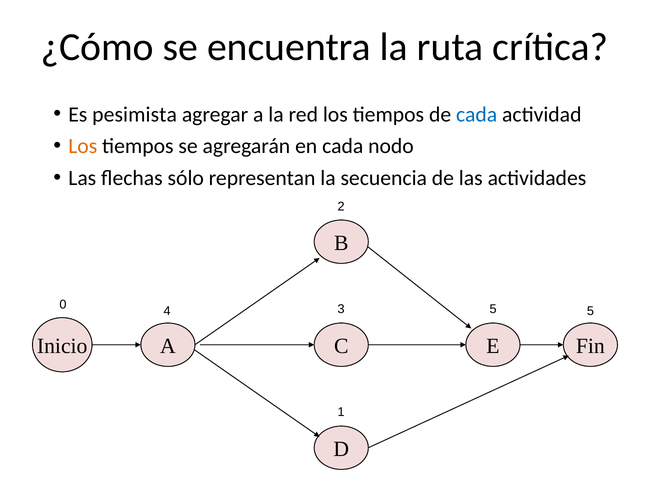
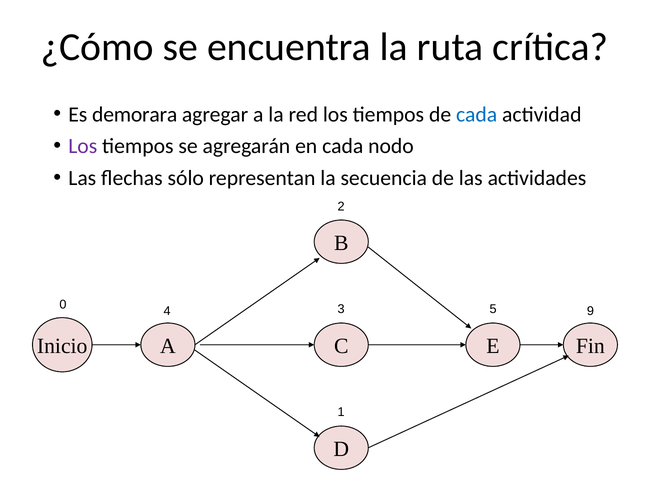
pesimista: pesimista -> demorara
Los at (83, 146) colour: orange -> purple
5 5: 5 -> 9
